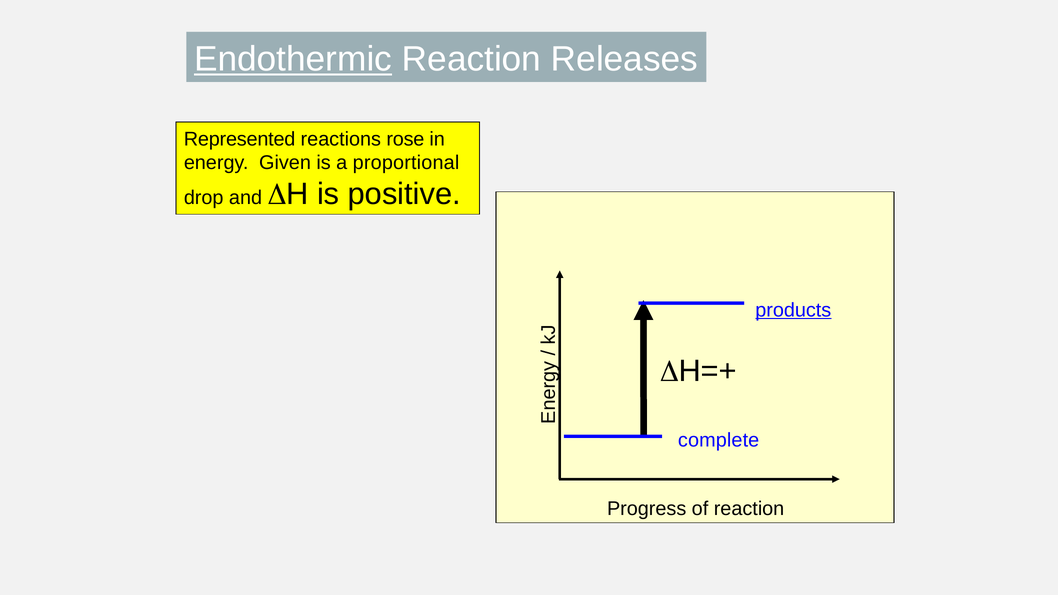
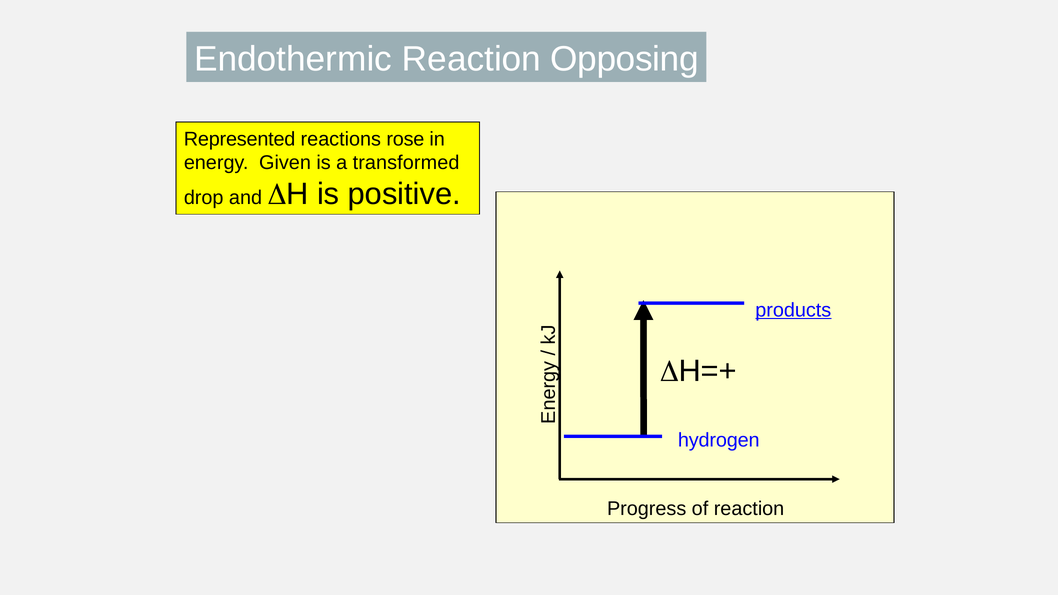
Endothermic underline: present -> none
Releases: Releases -> Opposing
proportional: proportional -> transformed
complete: complete -> hydrogen
